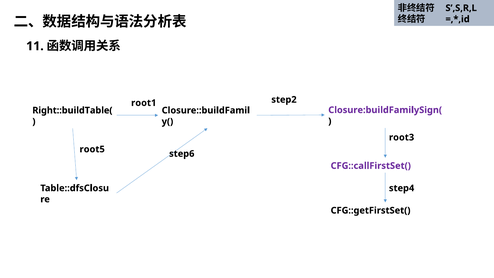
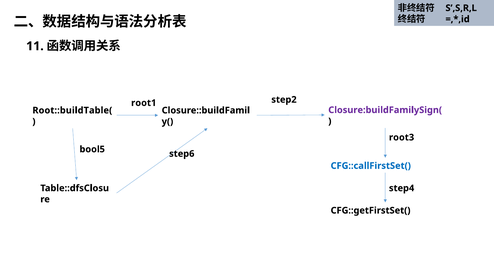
Right::buildTable(: Right::buildTable( -> Root::buildTable(
root5: root5 -> bool5
CFG::callFirstSet( colour: purple -> blue
